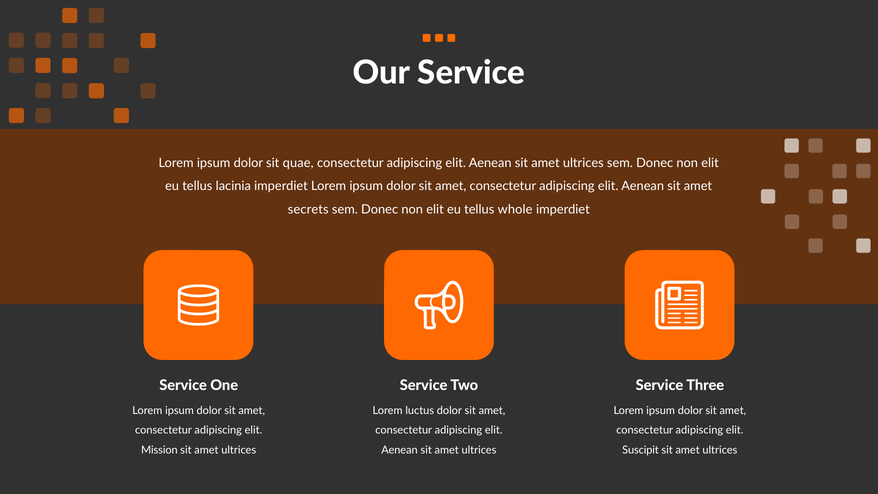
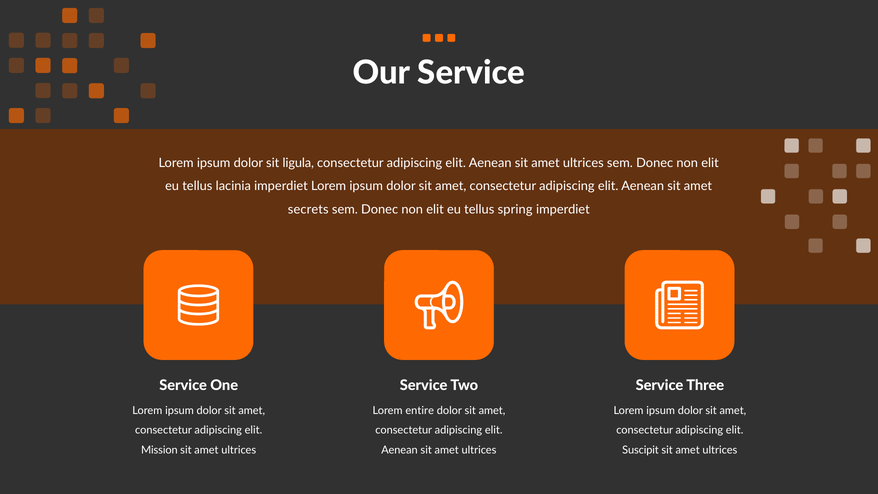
quae: quae -> ligula
whole: whole -> spring
luctus: luctus -> entire
